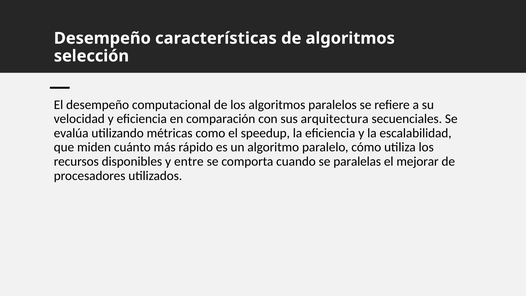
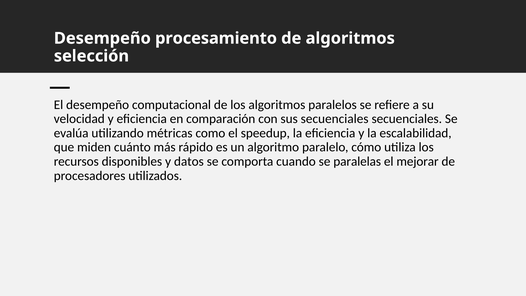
características: características -> procesamiento
sus arquitectura: arquitectura -> secuenciales
entre: entre -> datos
